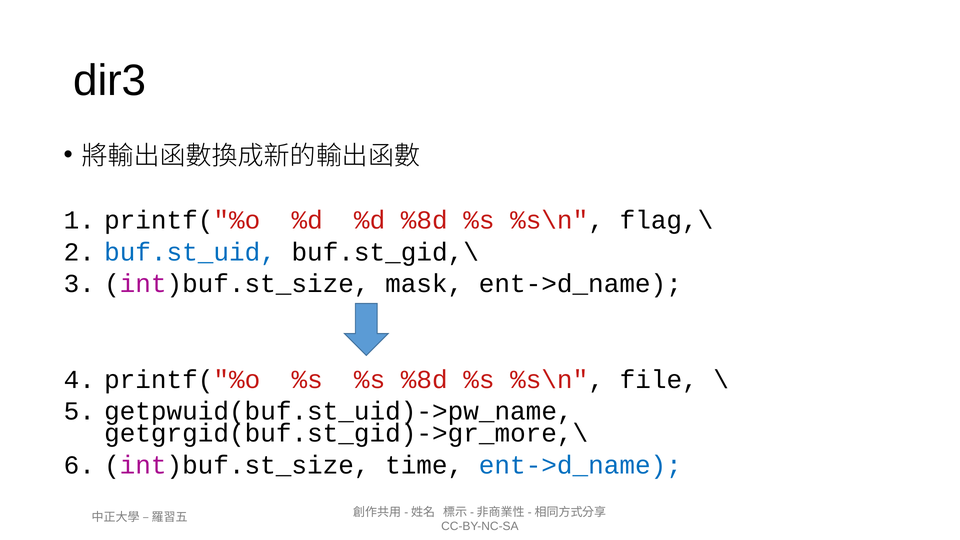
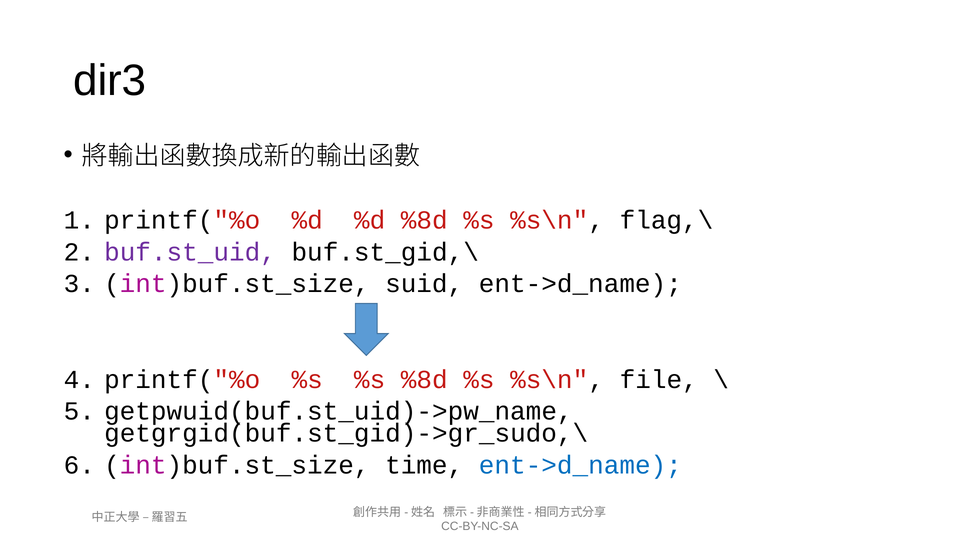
buf.st_uid colour: blue -> purple
mask: mask -> suid
getgrgid(buf.st_gid)->gr_more,\: getgrgid(buf.st_gid)->gr_more,\ -> getgrgid(buf.st_gid)->gr_sudo,\
